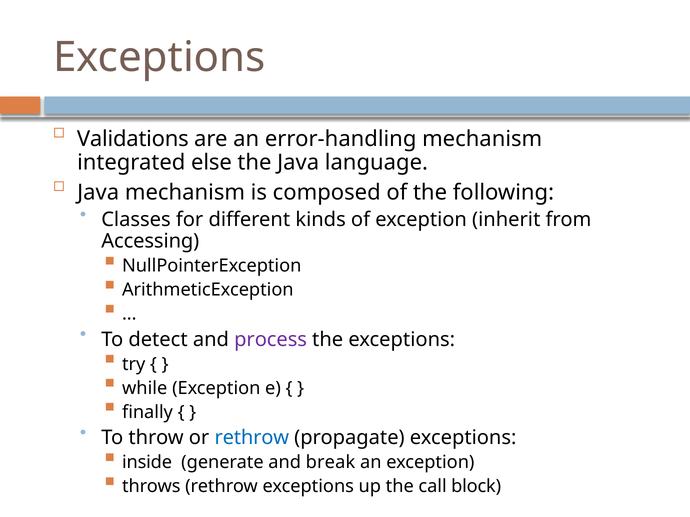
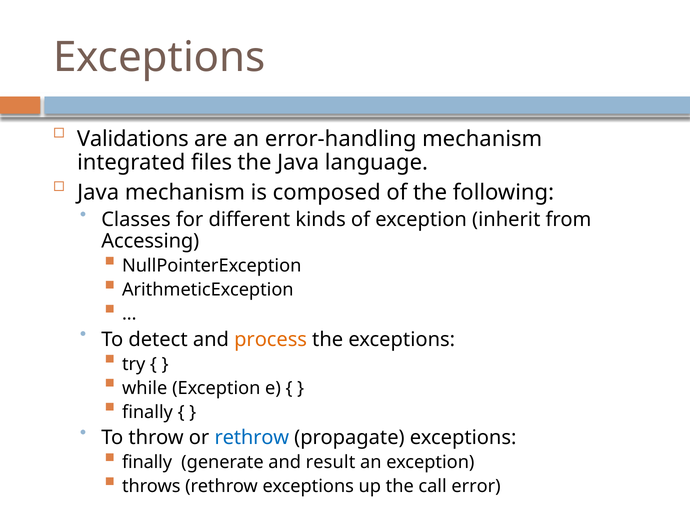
else: else -> files
process colour: purple -> orange
inside at (147, 463): inside -> finally
break: break -> result
block: block -> error
